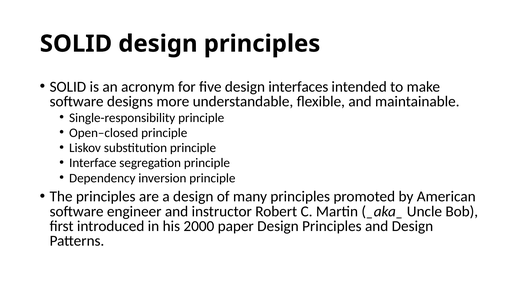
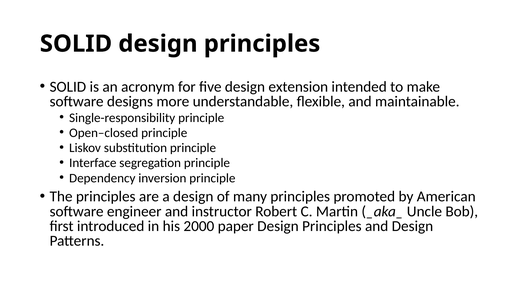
interfaces: interfaces -> extension
